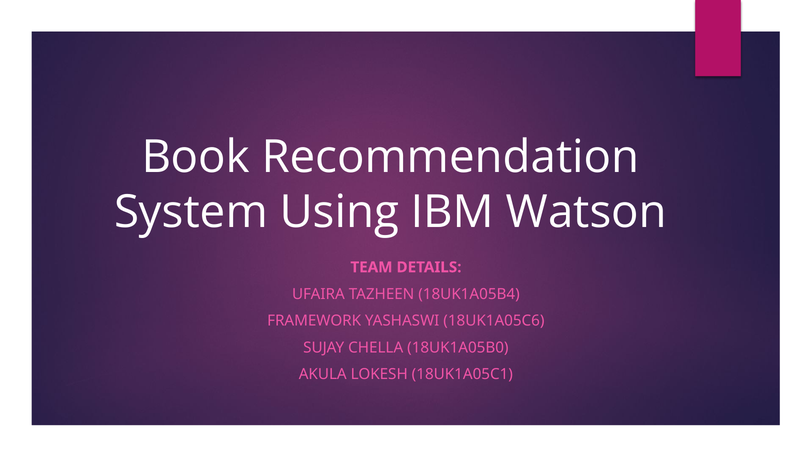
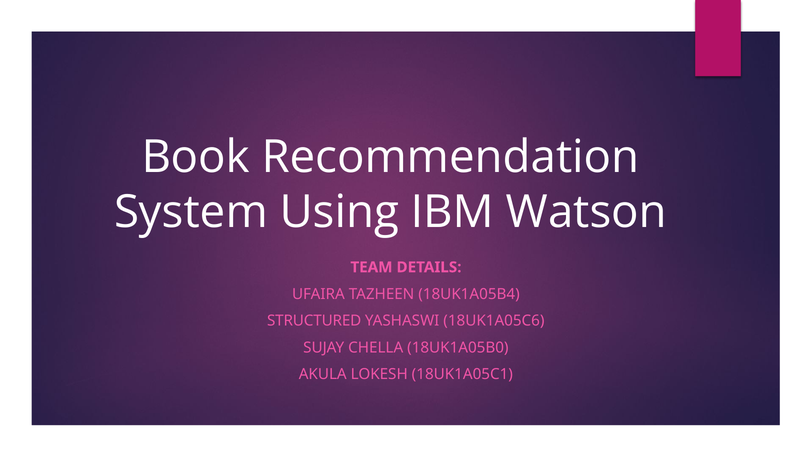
FRAMEWORK: FRAMEWORK -> STRUCTURED
